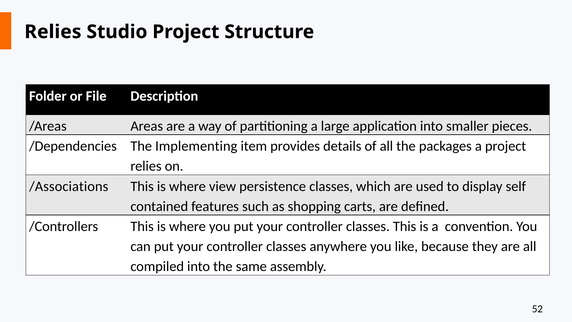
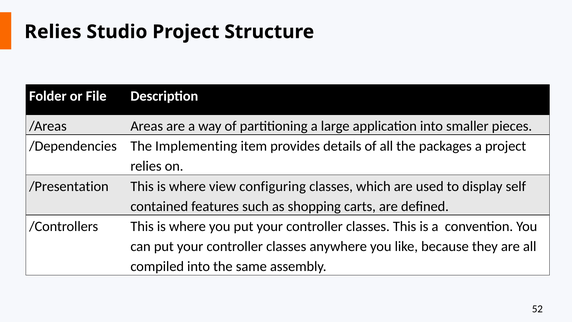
/Associations: /Associations -> /Presentation
persistence: persistence -> configuring
